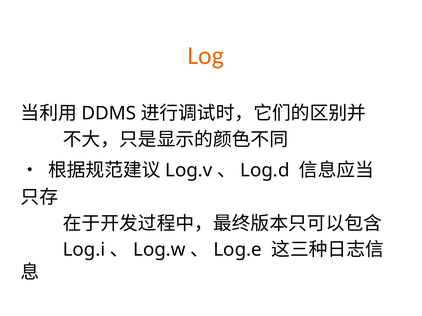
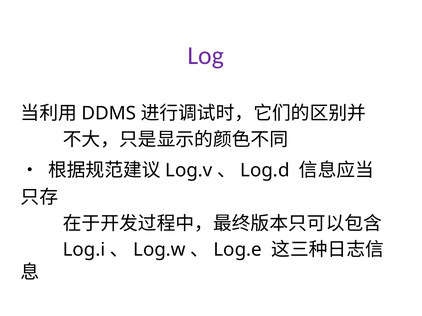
Log colour: orange -> purple
